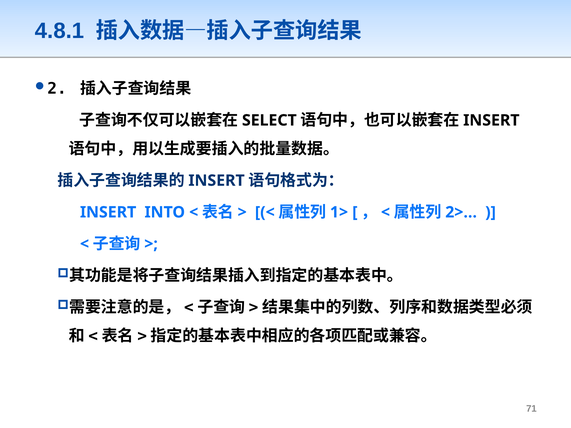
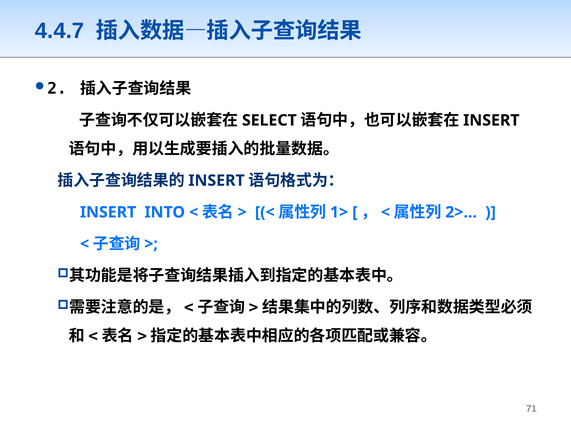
4.8.1: 4.8.1 -> 4.4.7
